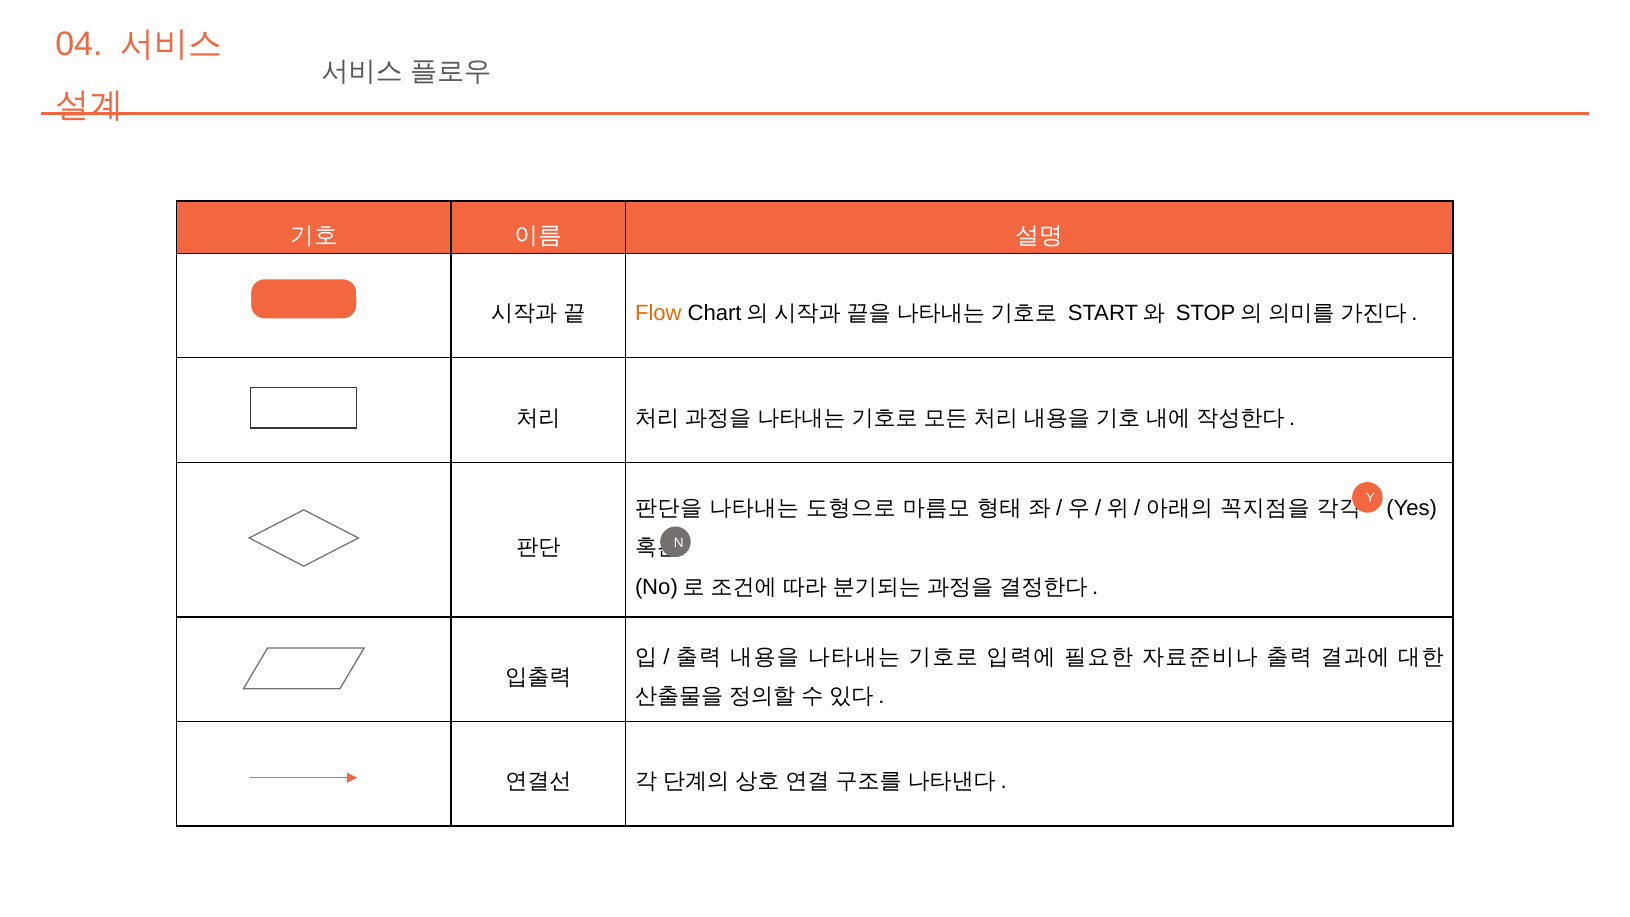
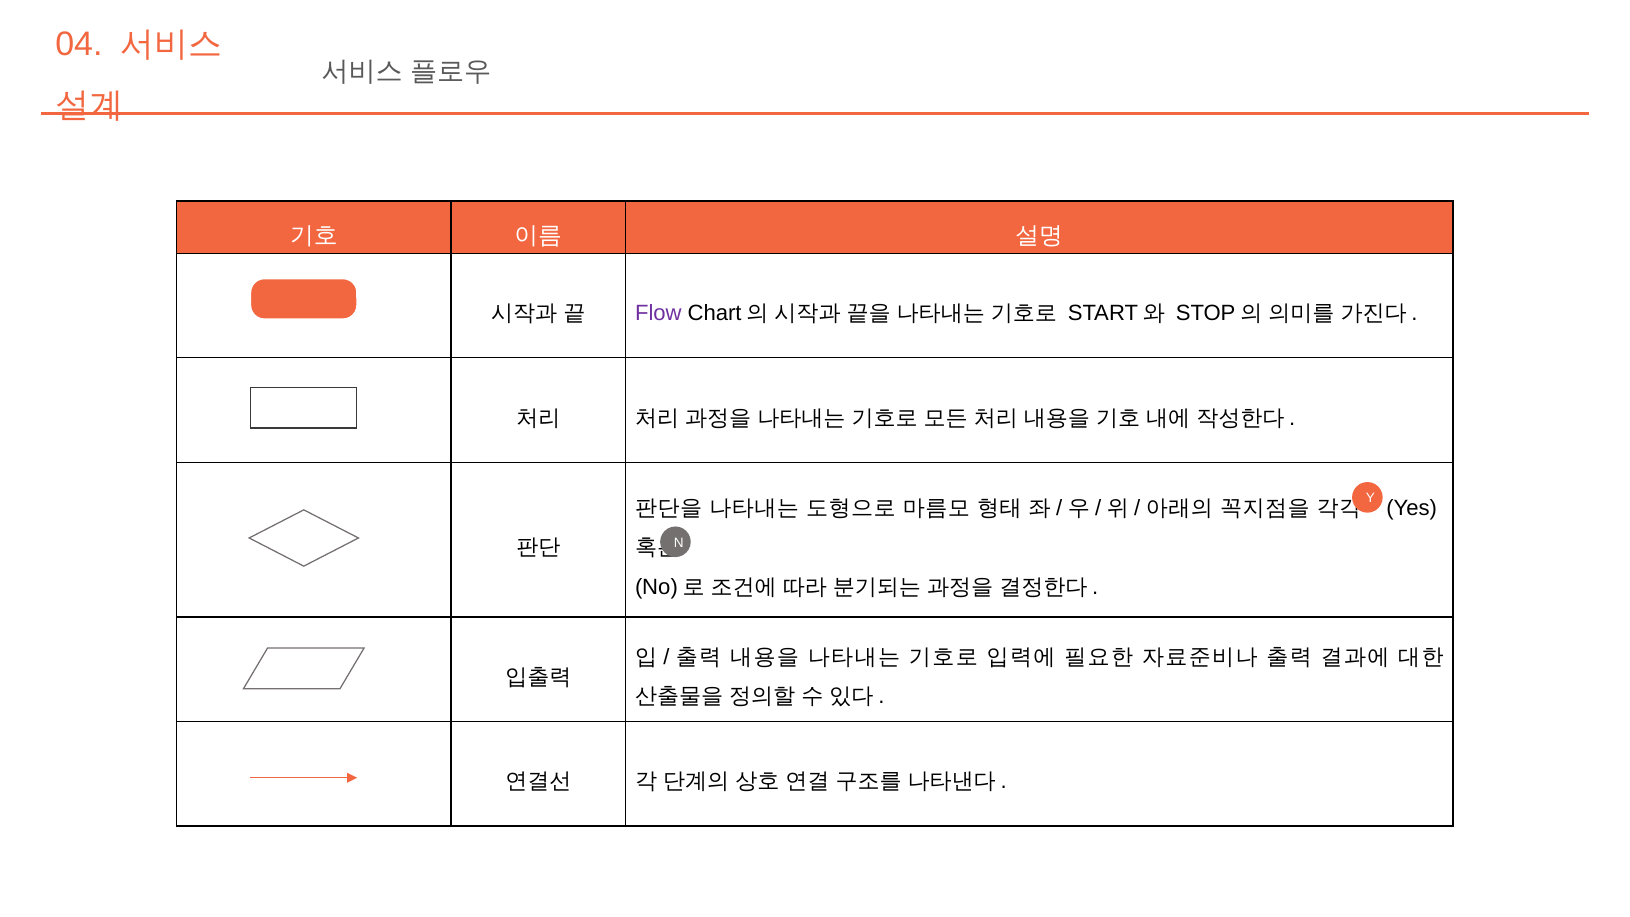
Flow colour: orange -> purple
